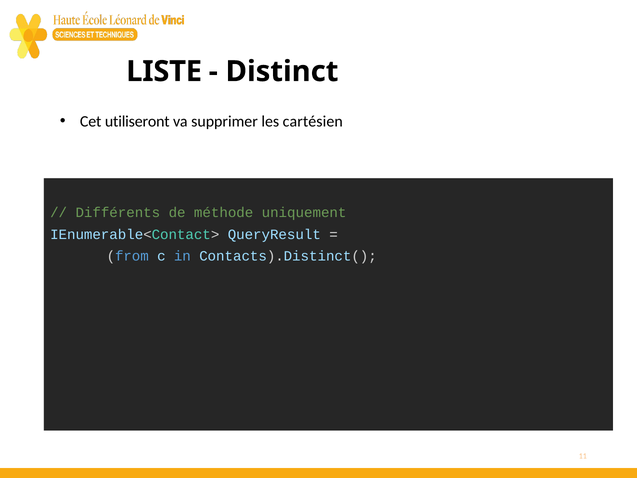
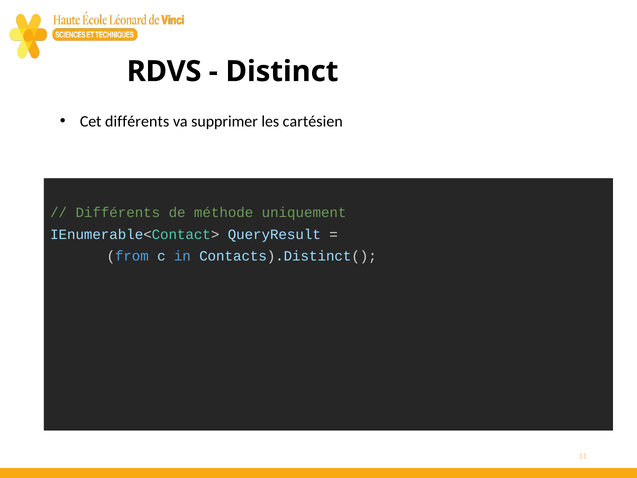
LISTE: LISTE -> RDVS
Cet utiliseront: utiliseront -> différents
